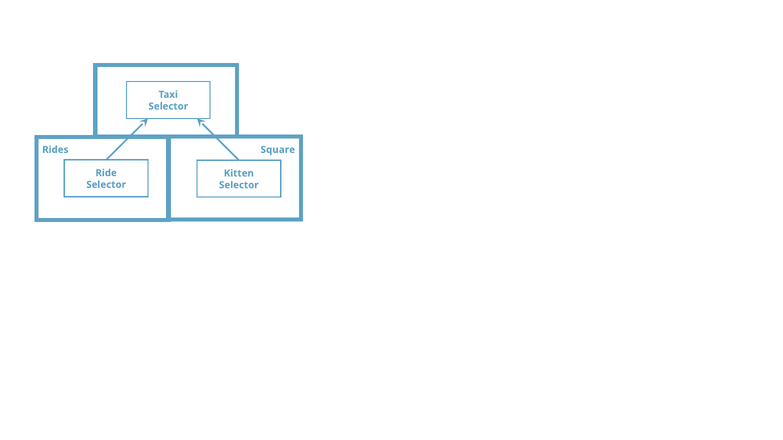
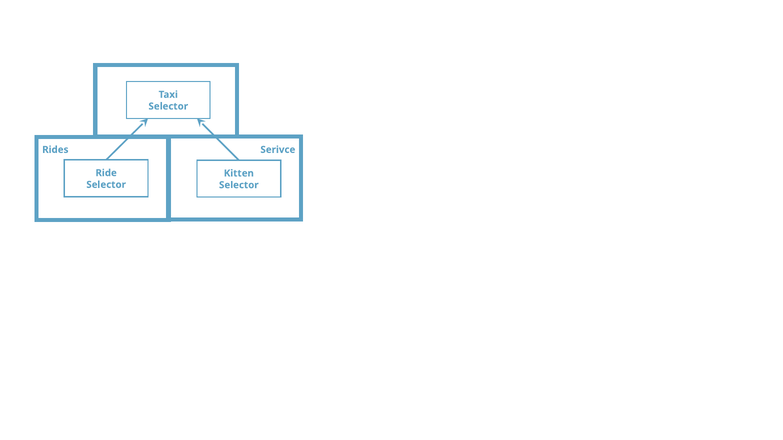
Square: Square -> Serivce
